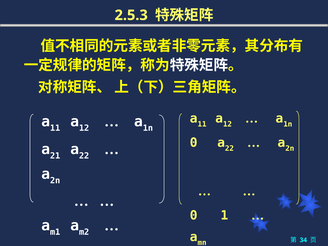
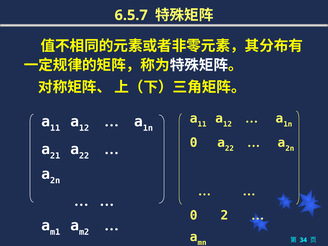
2.5.3: 2.5.3 -> 6.5.7
1: 1 -> 2
